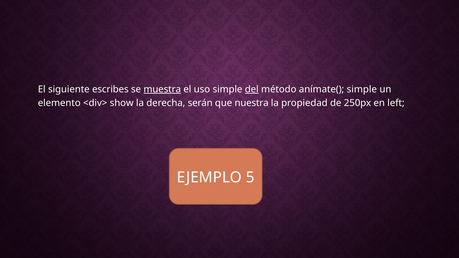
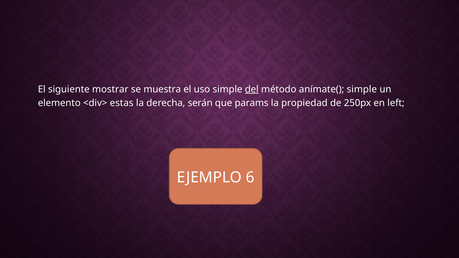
escribes: escribes -> mostrar
muestra underline: present -> none
show: show -> estas
nuestra: nuestra -> params
5: 5 -> 6
